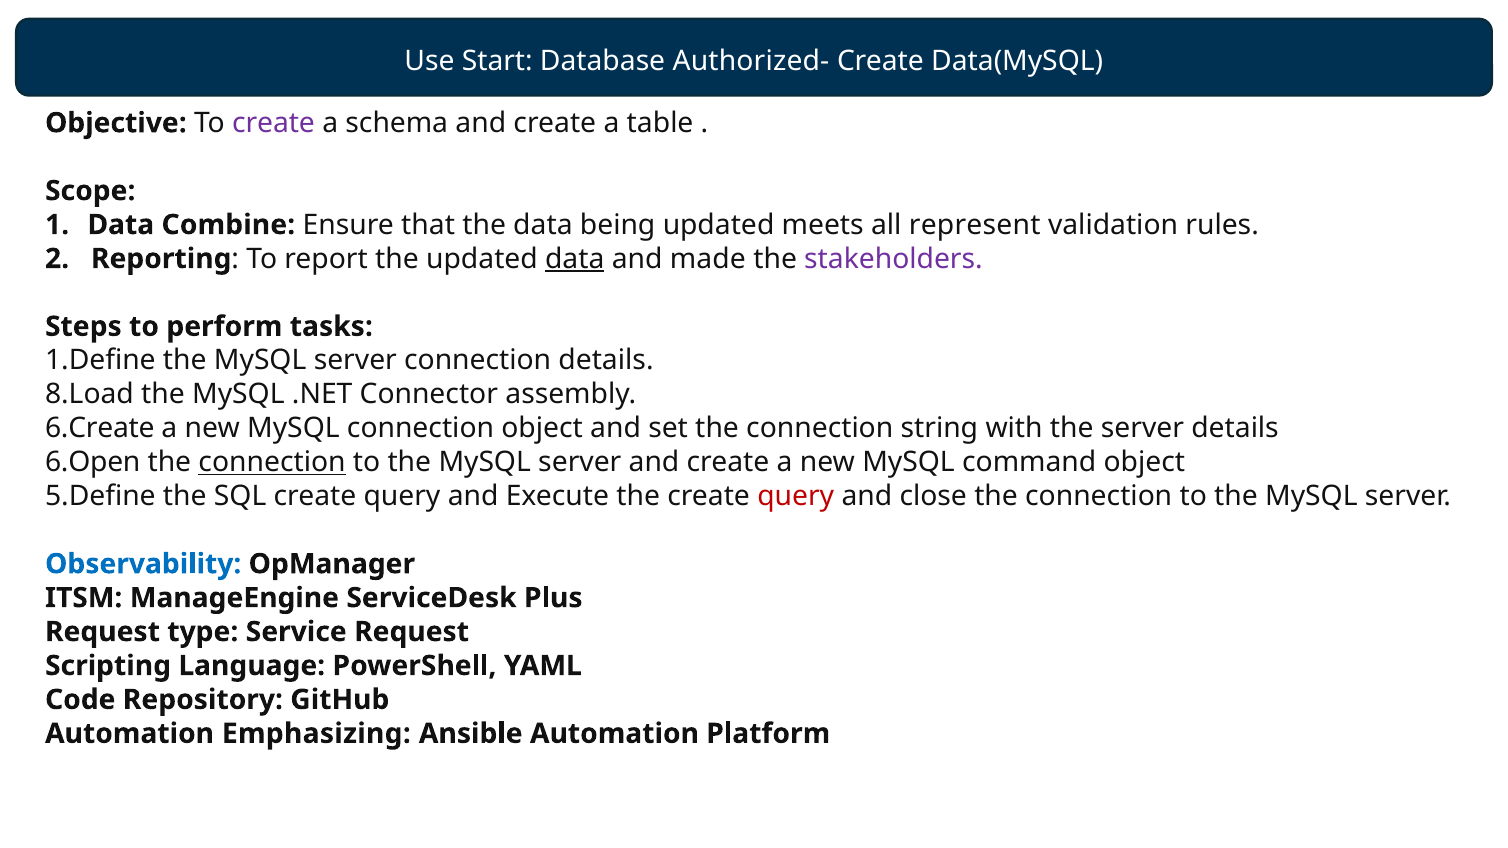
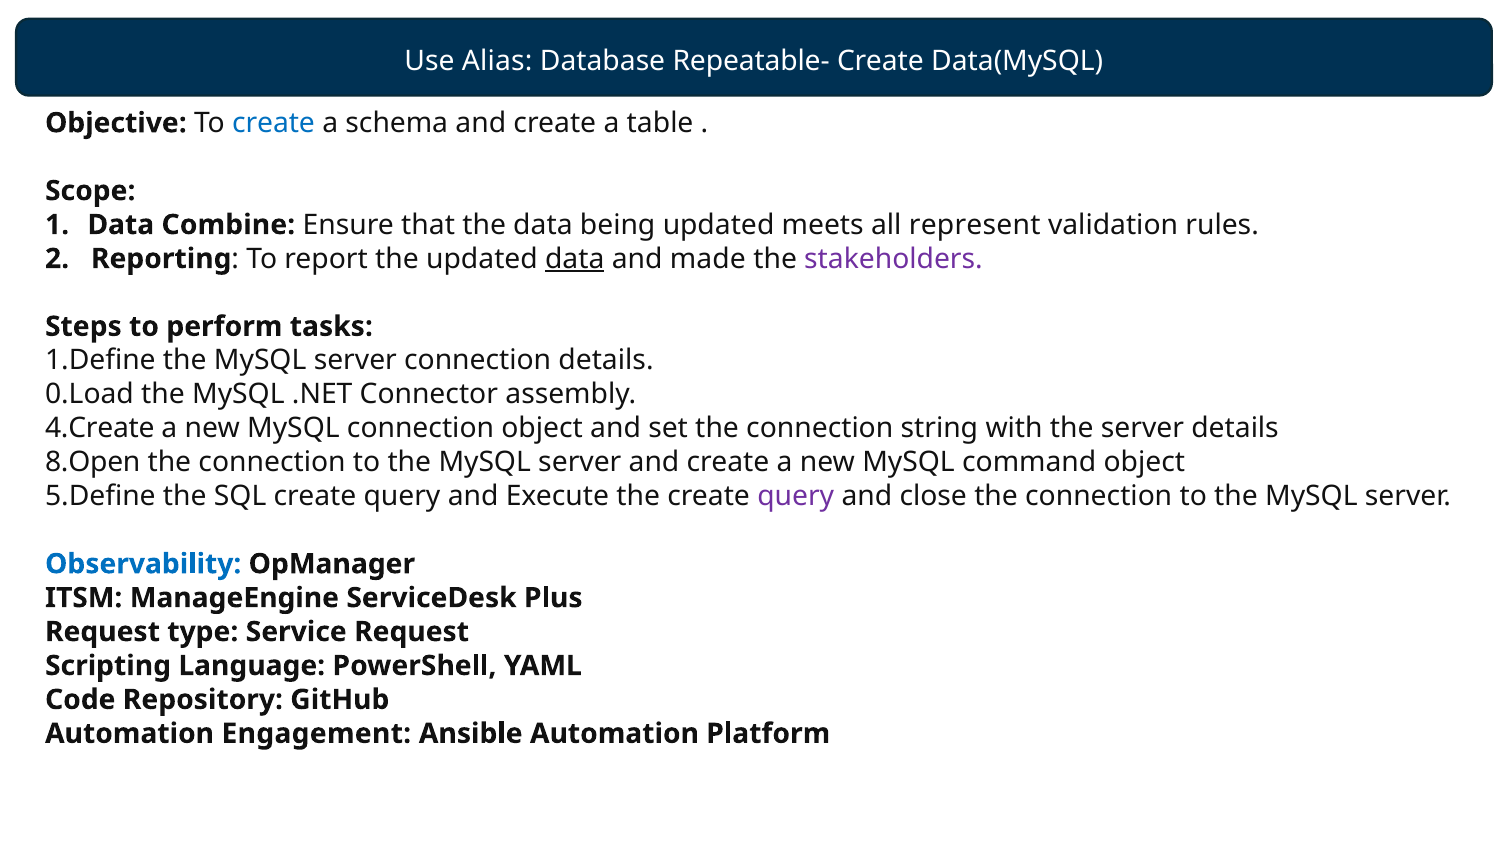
Start: Start -> Alias
Authorized-: Authorized- -> Repeatable-
create at (274, 123) colour: purple -> blue
8.Load: 8.Load -> 0.Load
6.Create: 6.Create -> 4.Create
6.Open: 6.Open -> 8.Open
connection at (272, 462) underline: present -> none
query at (796, 496) colour: red -> purple
Emphasizing: Emphasizing -> Engagement
